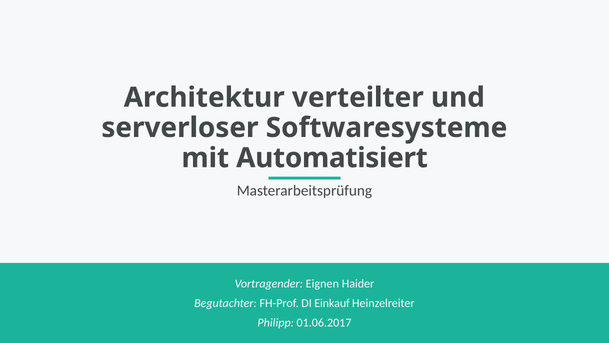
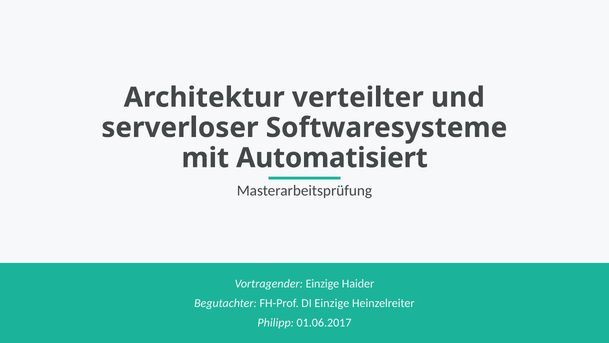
Vortragender Eignen: Eignen -> Einzige
DI Einkauf: Einkauf -> Einzige
